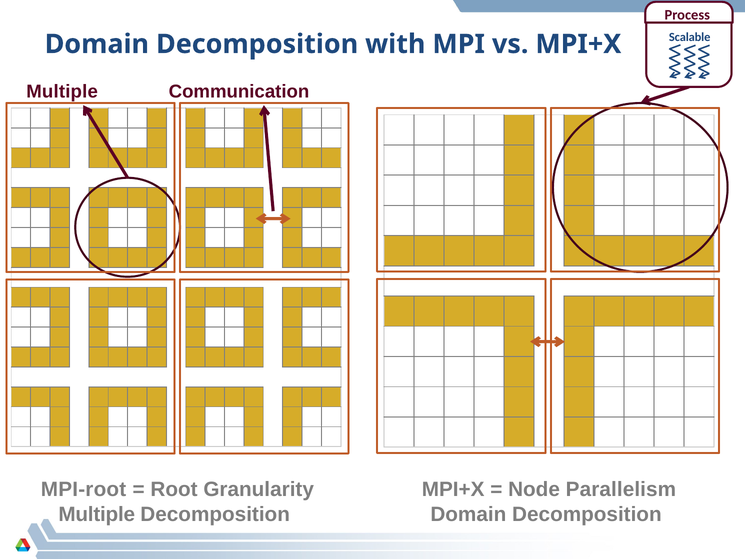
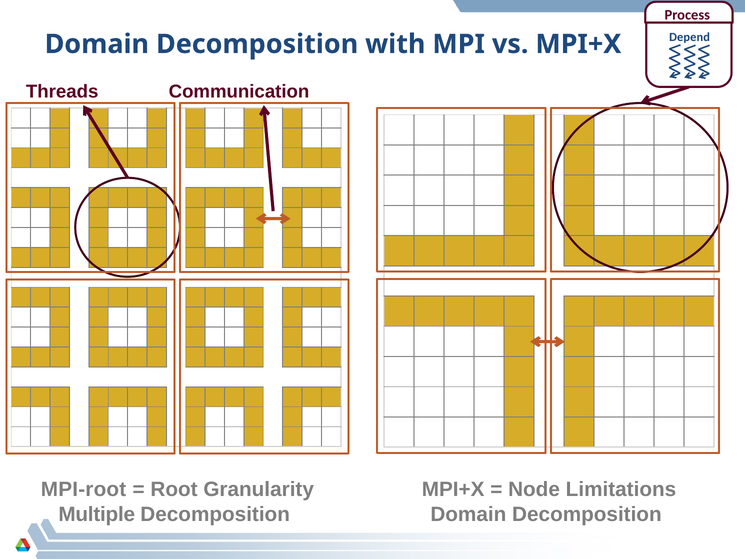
Scalable: Scalable -> Depend
Multiple at (62, 92): Multiple -> Threads
Parallelism: Parallelism -> Limitations
